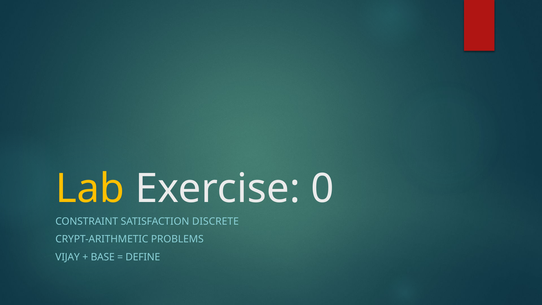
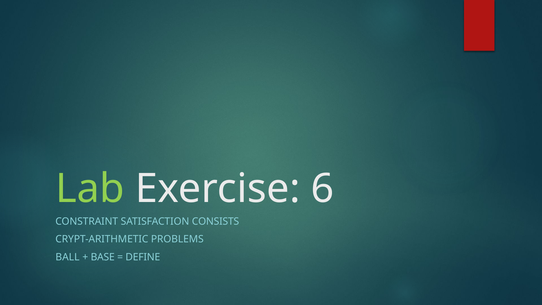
Lab colour: yellow -> light green
0: 0 -> 6
DISCRETE: DISCRETE -> CONSISTS
VIJAY: VIJAY -> BALL
